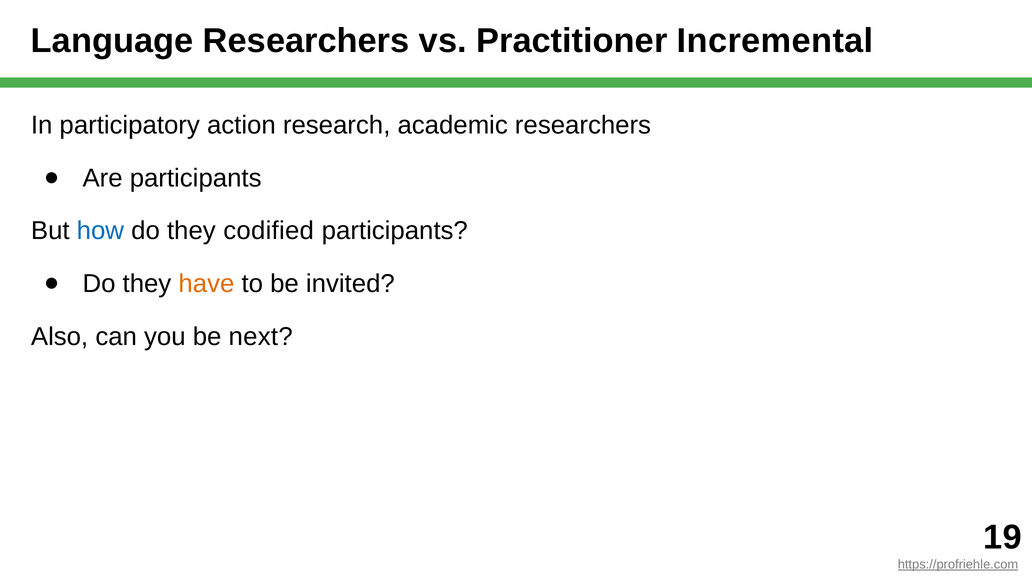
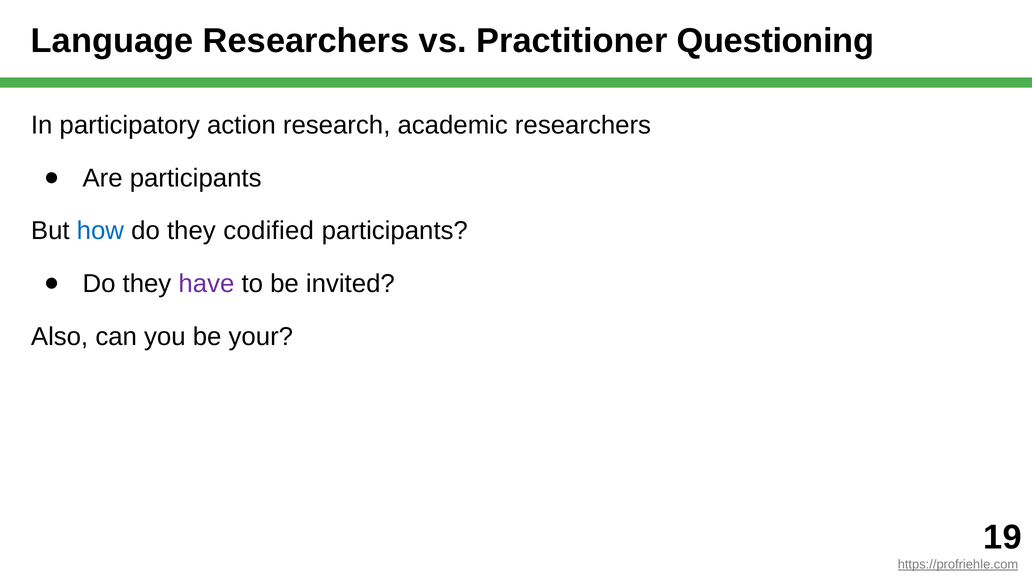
Incremental: Incremental -> Questioning
have colour: orange -> purple
next: next -> your
